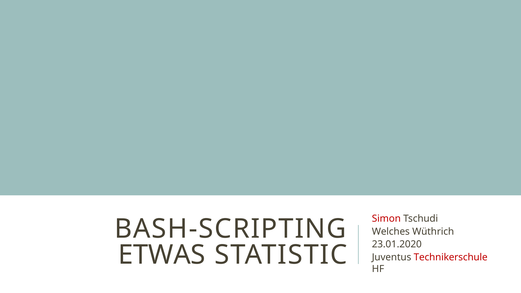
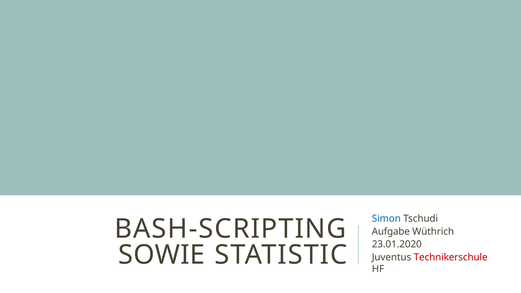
Simon colour: red -> blue
Welches: Welches -> Aufgabe
ETWAS: ETWAS -> SOWIE
